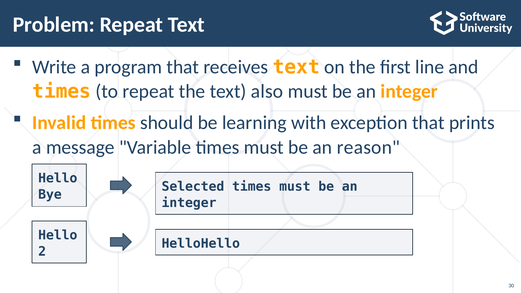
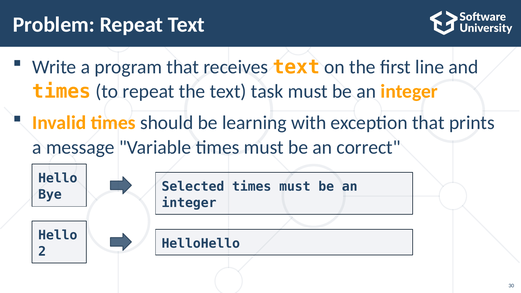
also: also -> task
reason: reason -> correct
